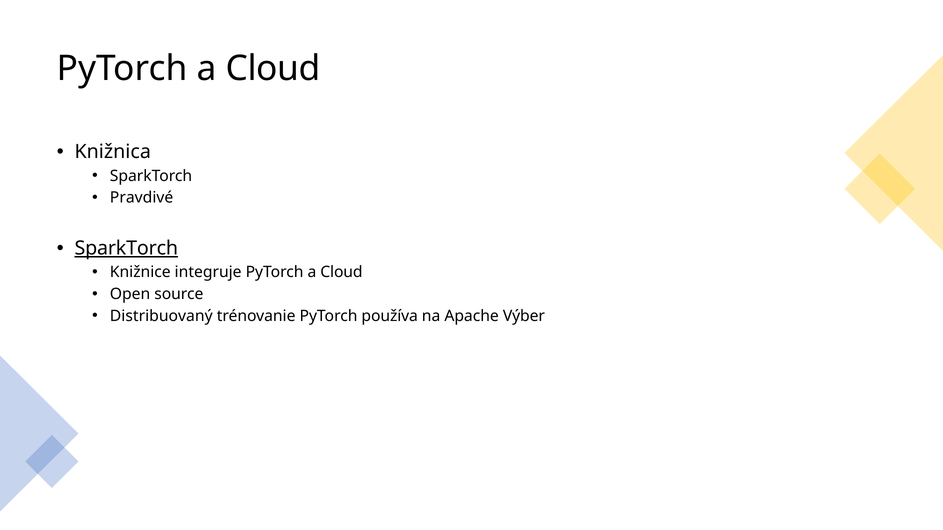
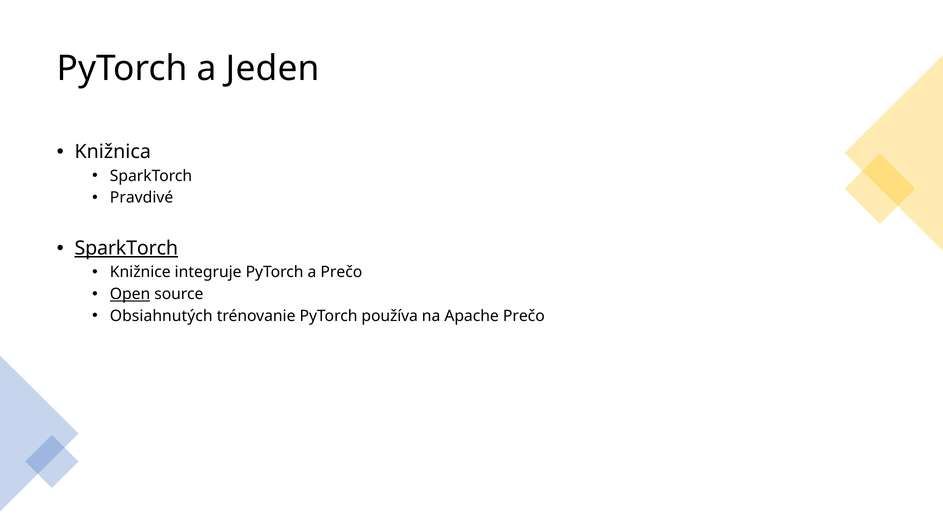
Cloud at (273, 69): Cloud -> Jeden
integruje PyTorch a Cloud: Cloud -> Prečo
Open underline: none -> present
Distribuovaný: Distribuovaný -> Obsiahnutých
Apache Výber: Výber -> Prečo
